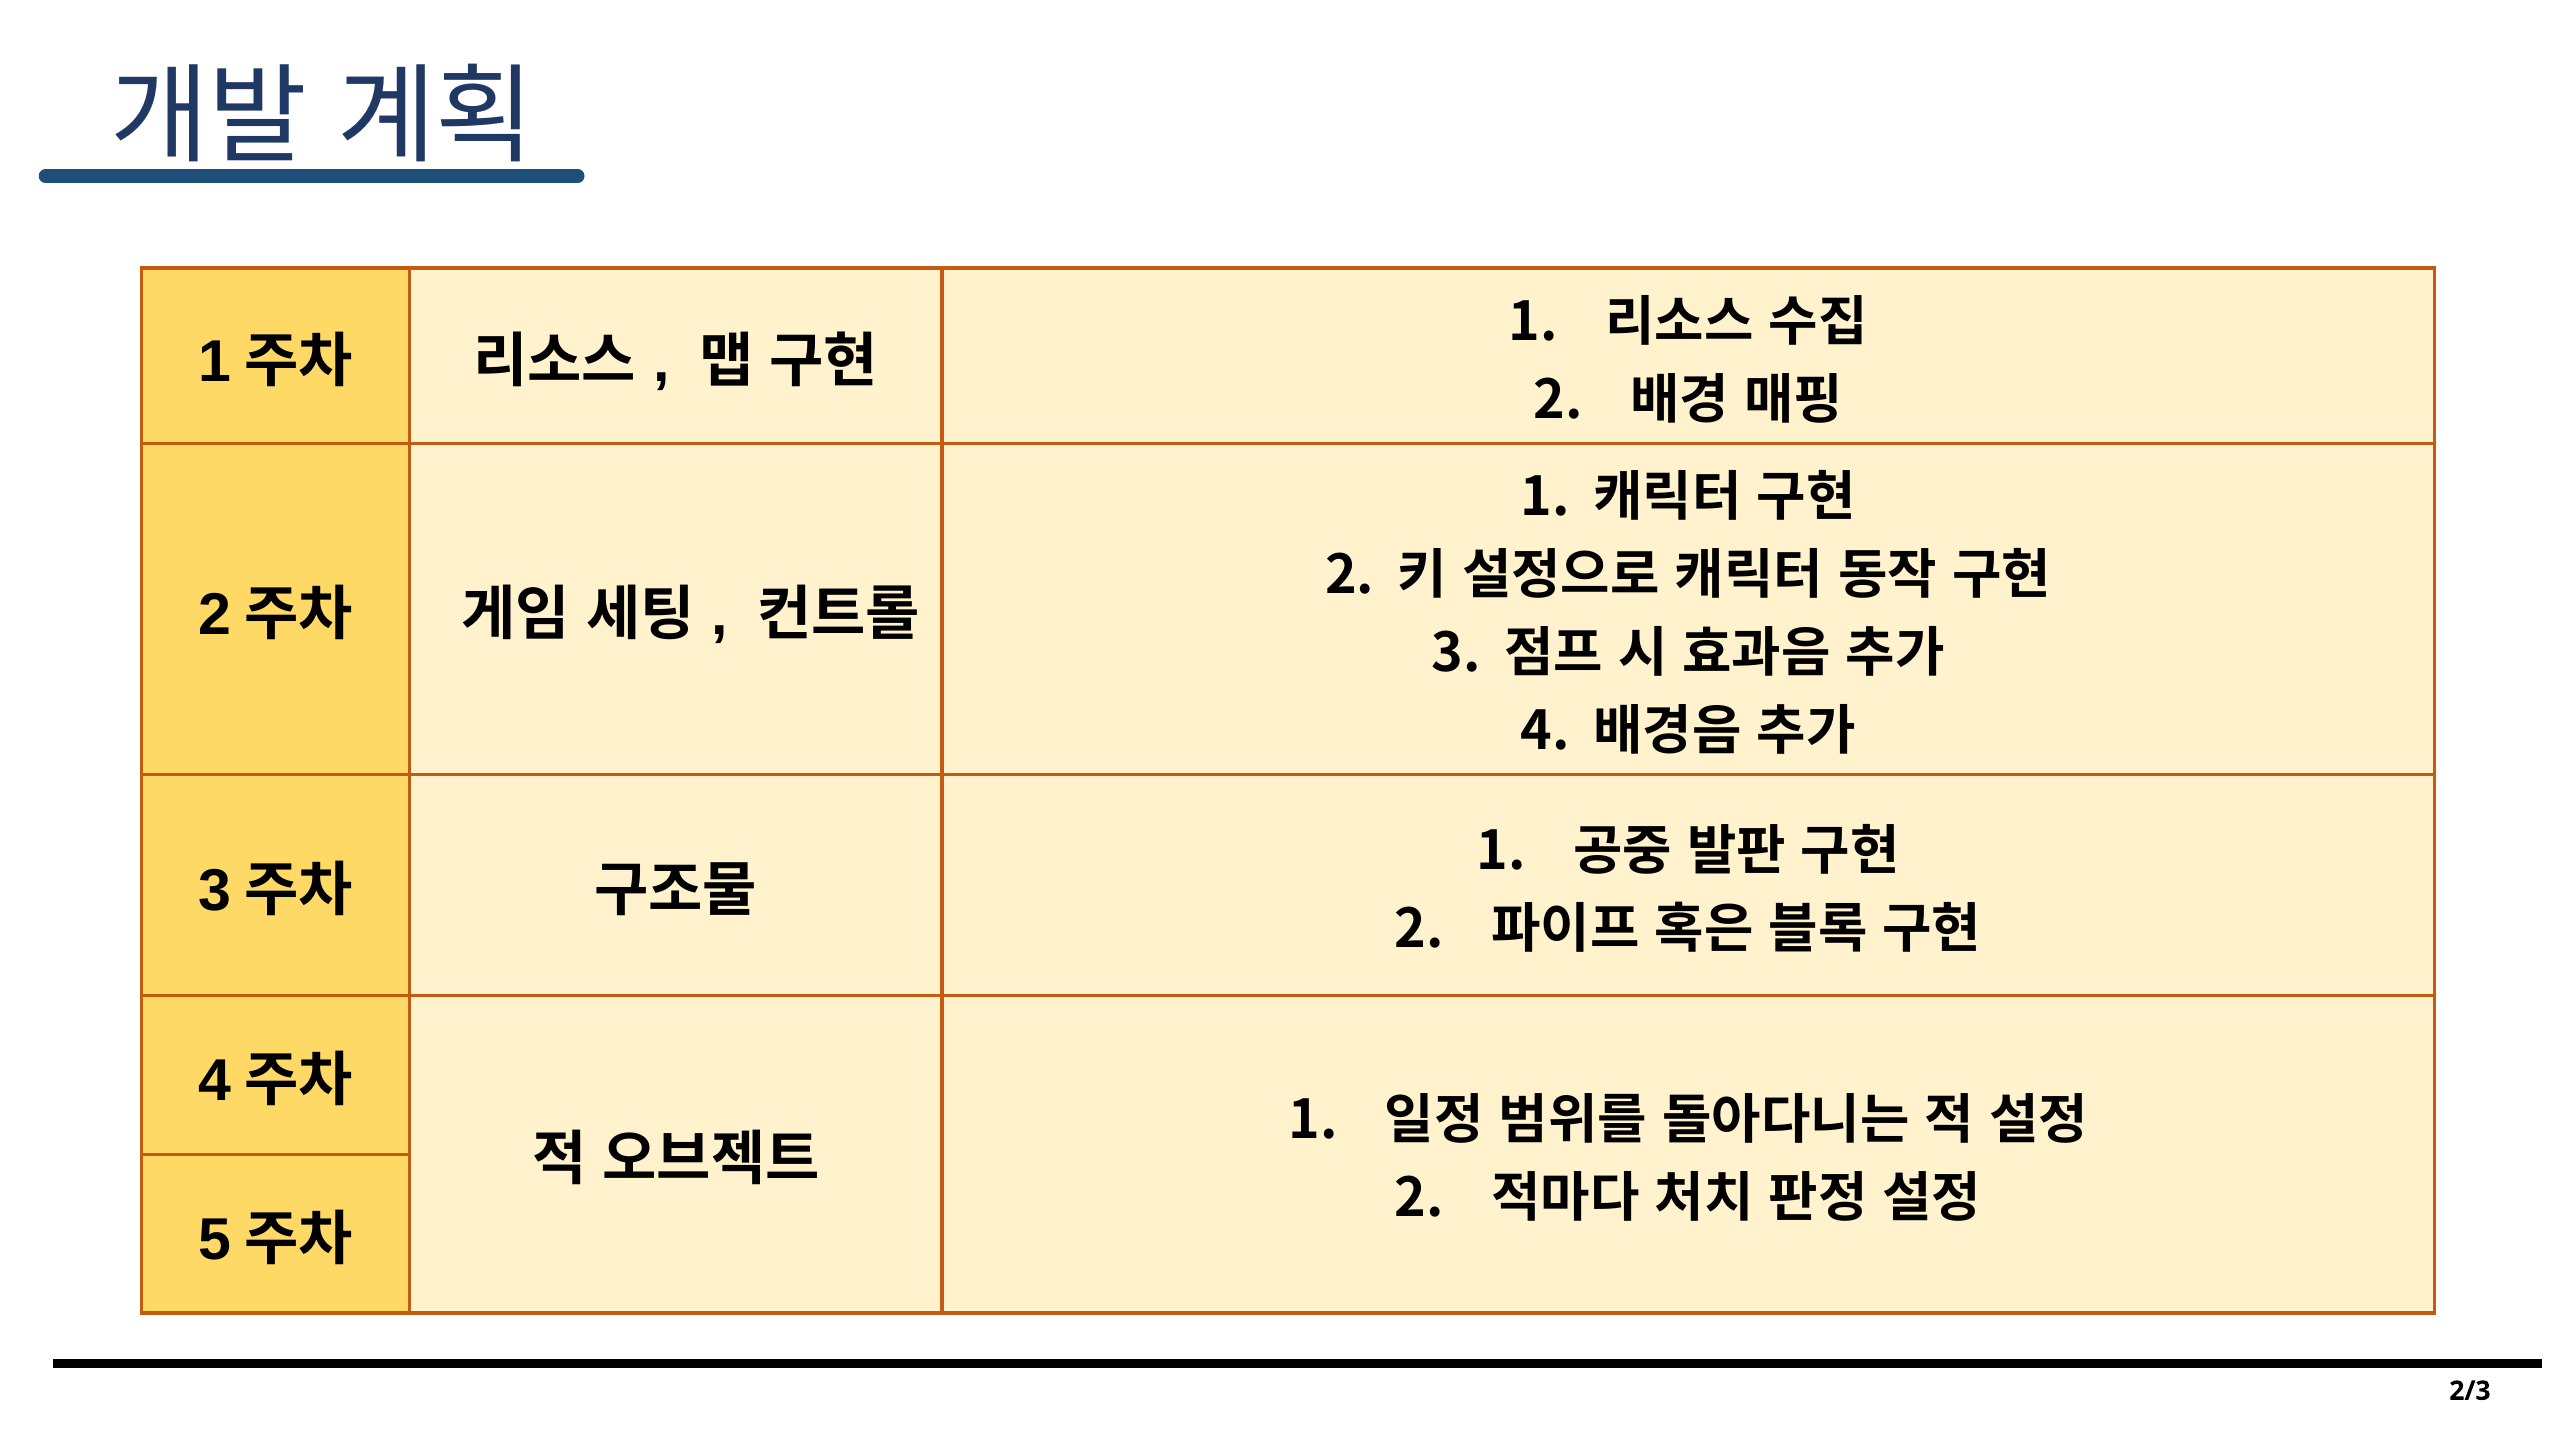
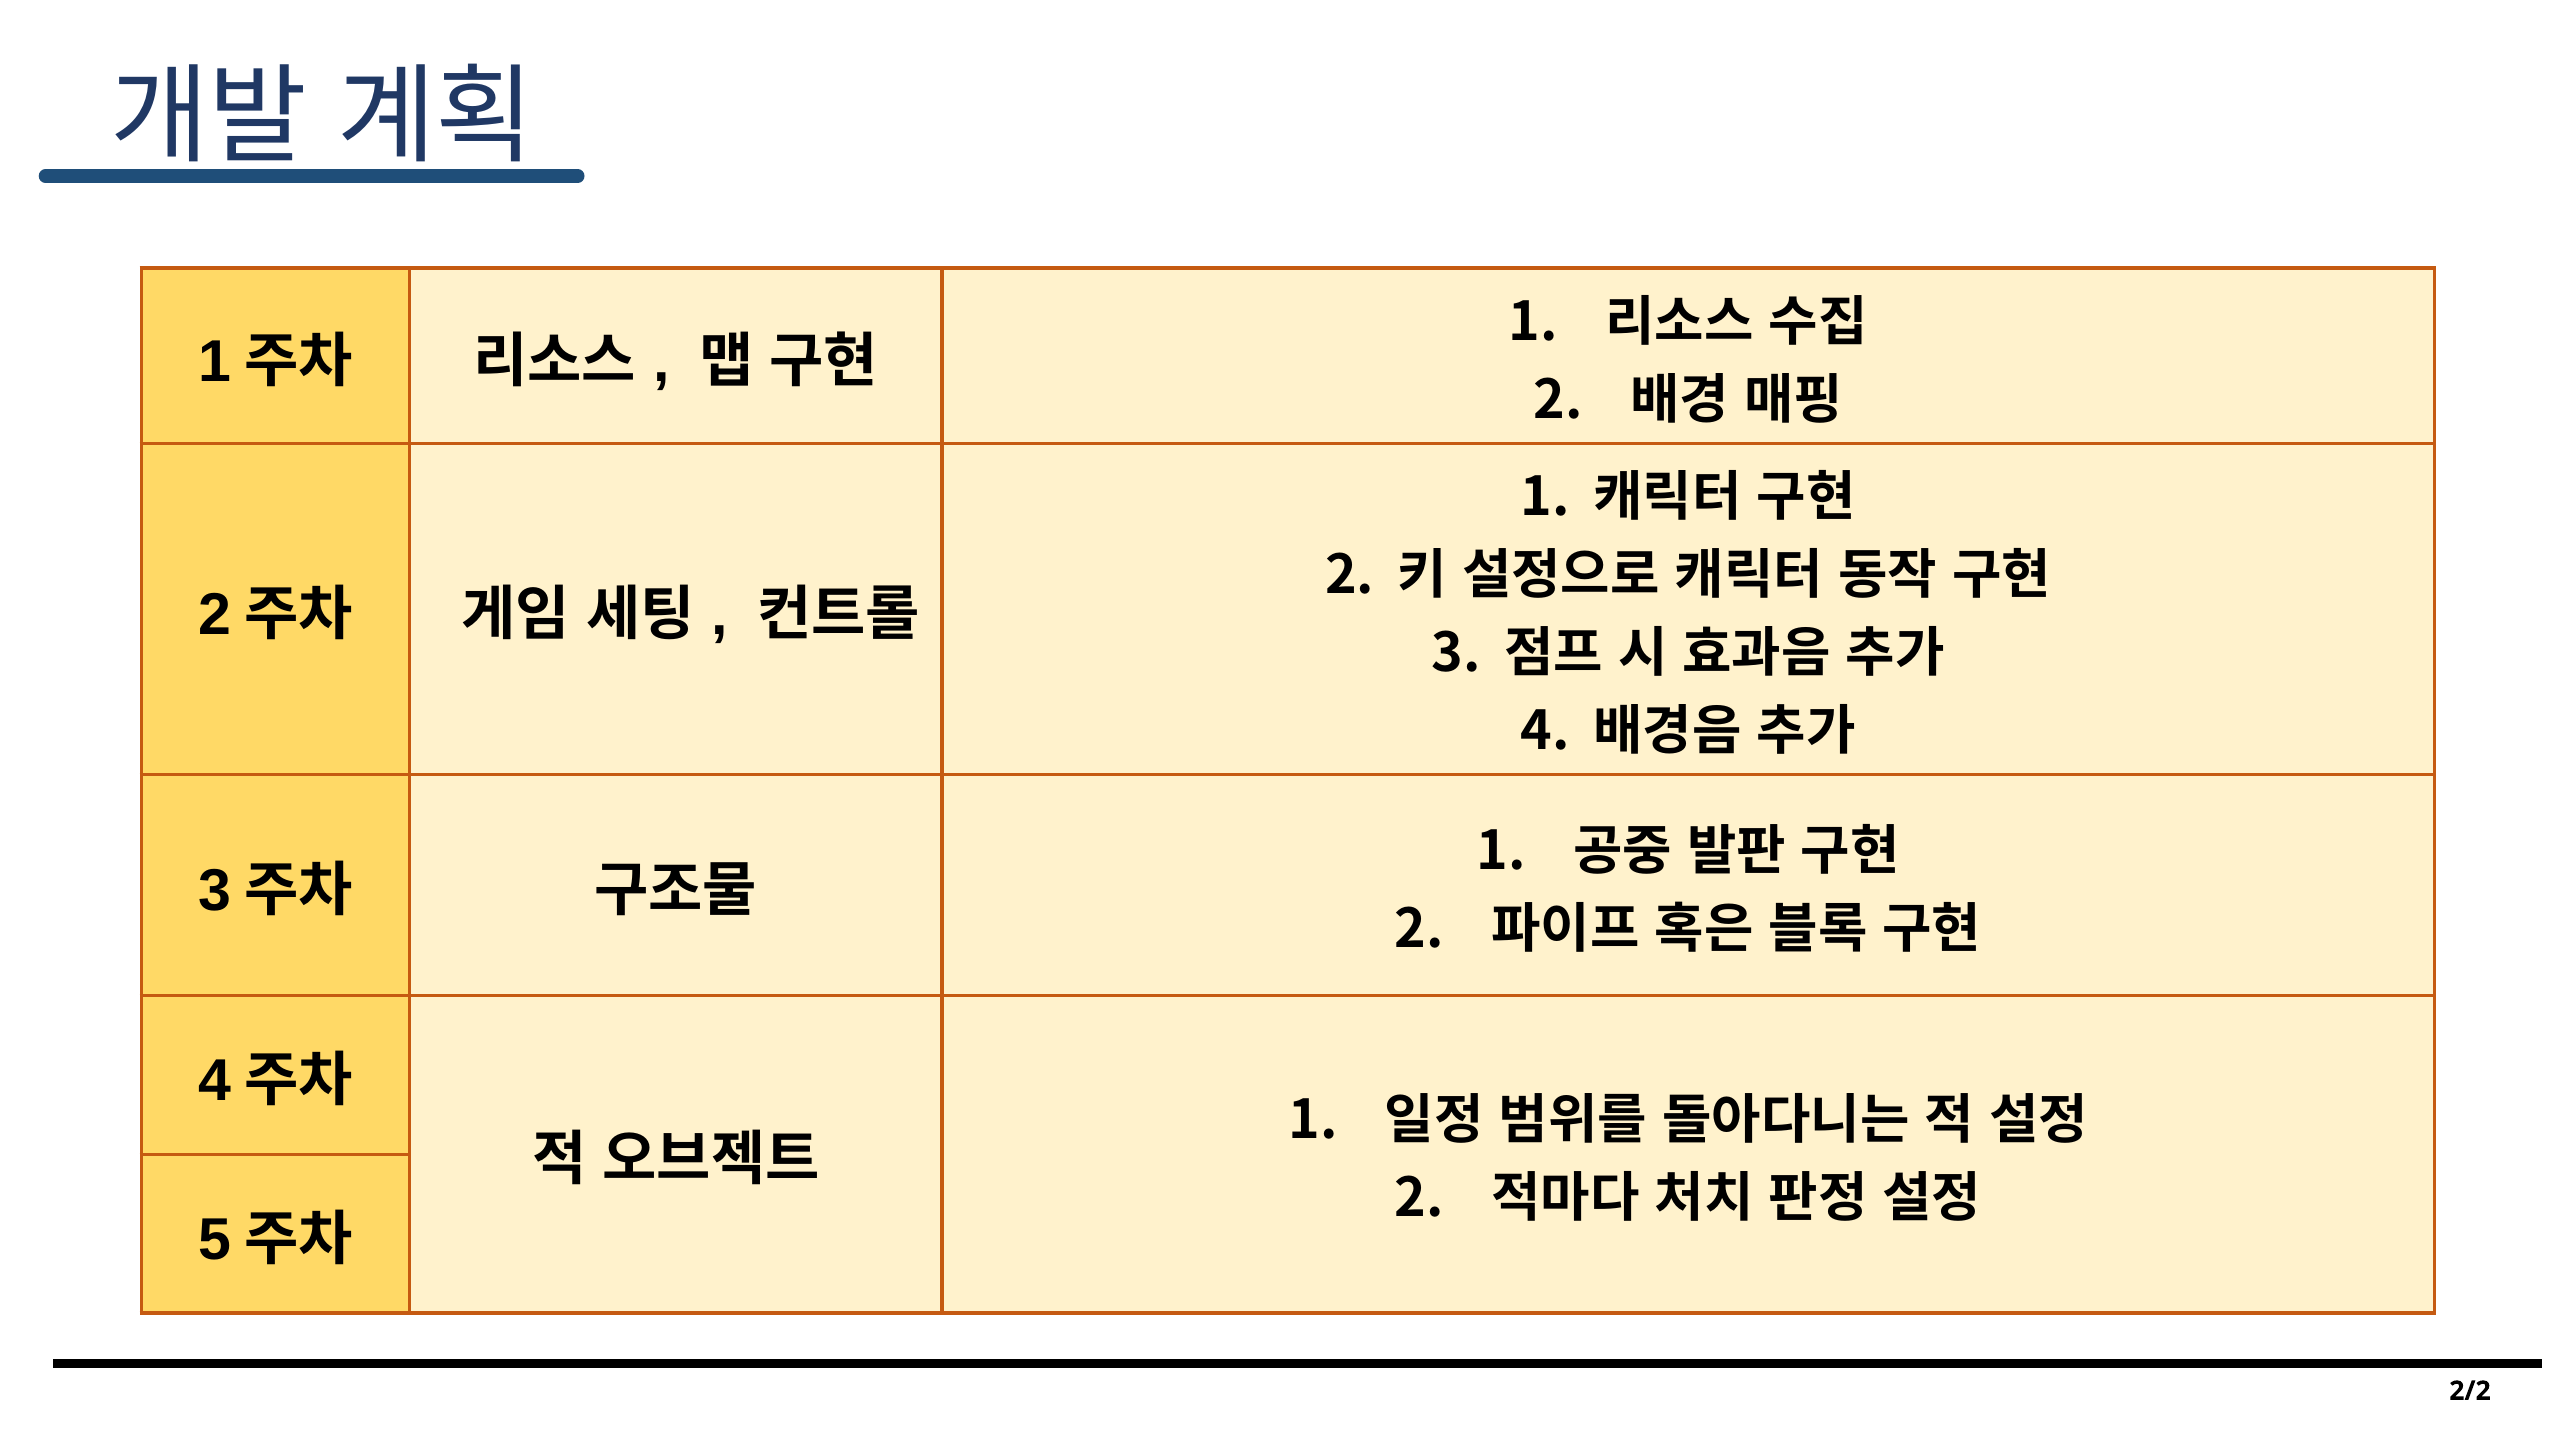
2/3: 2/3 -> 2/2
